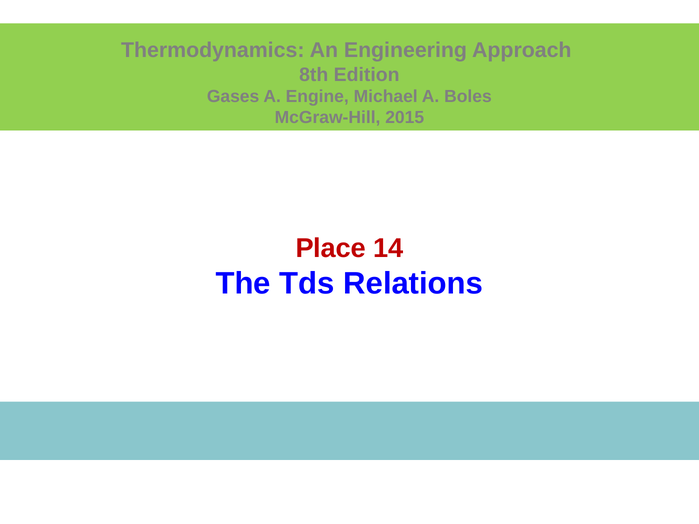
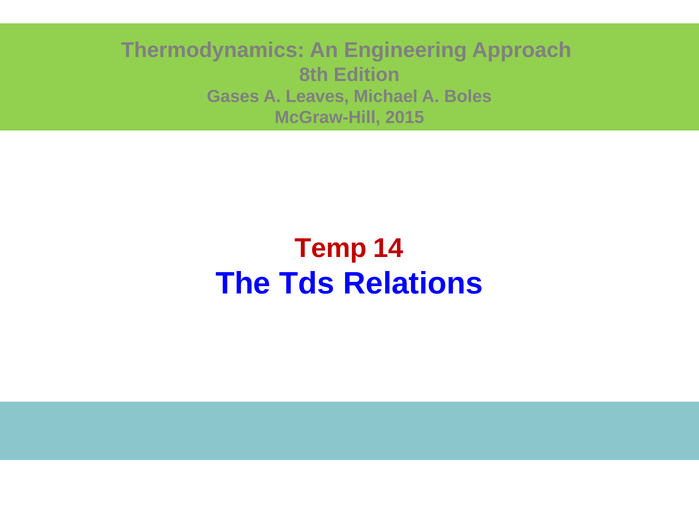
Engine: Engine -> Leaves
Place: Place -> Temp
